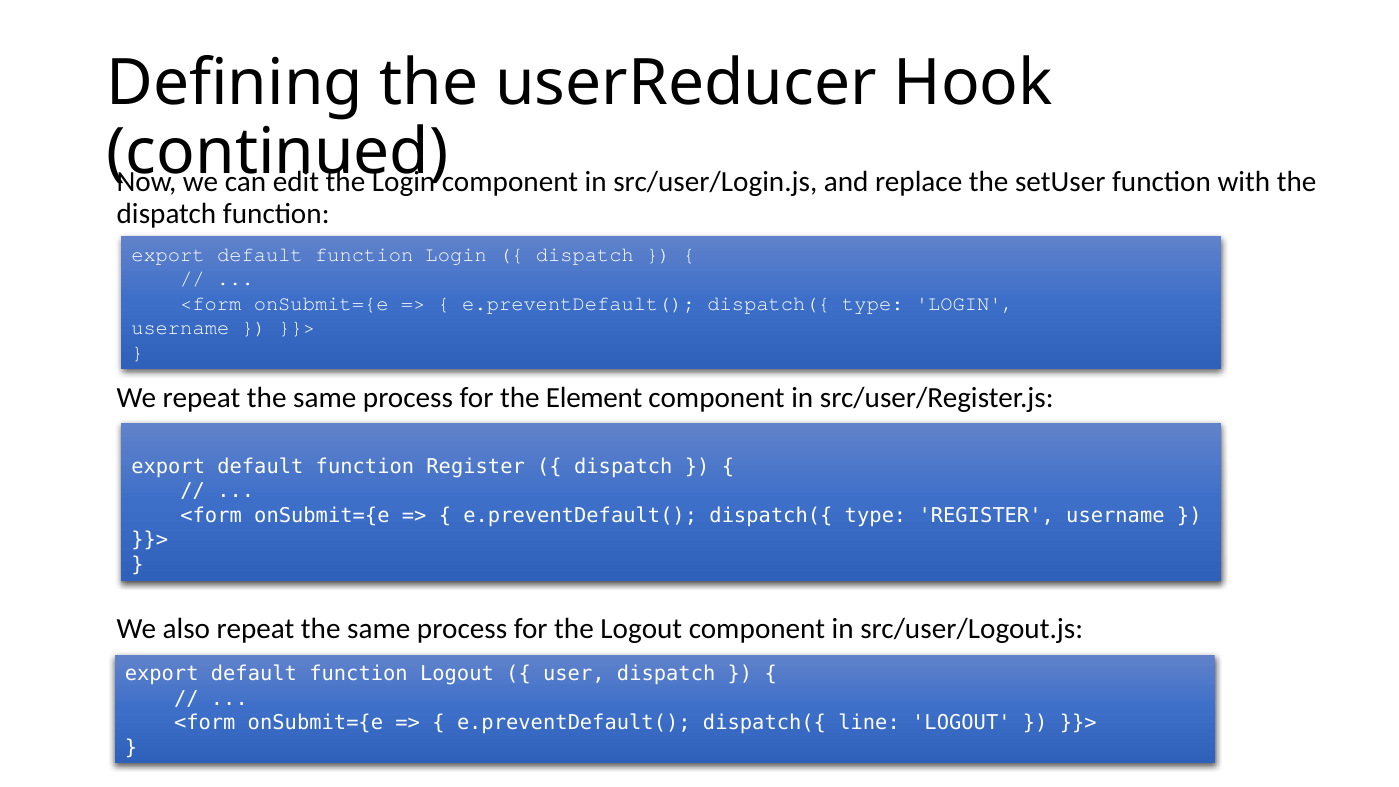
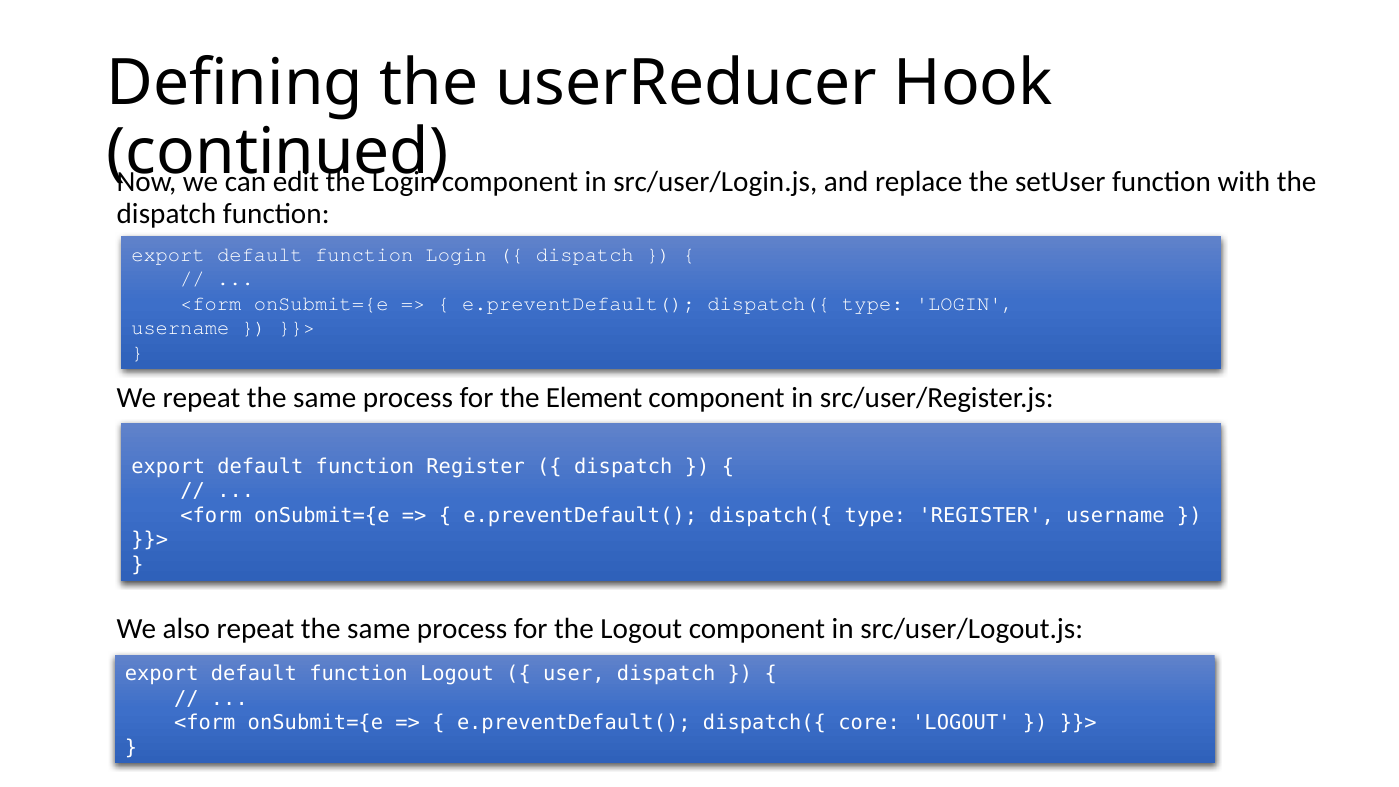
line: line -> core
